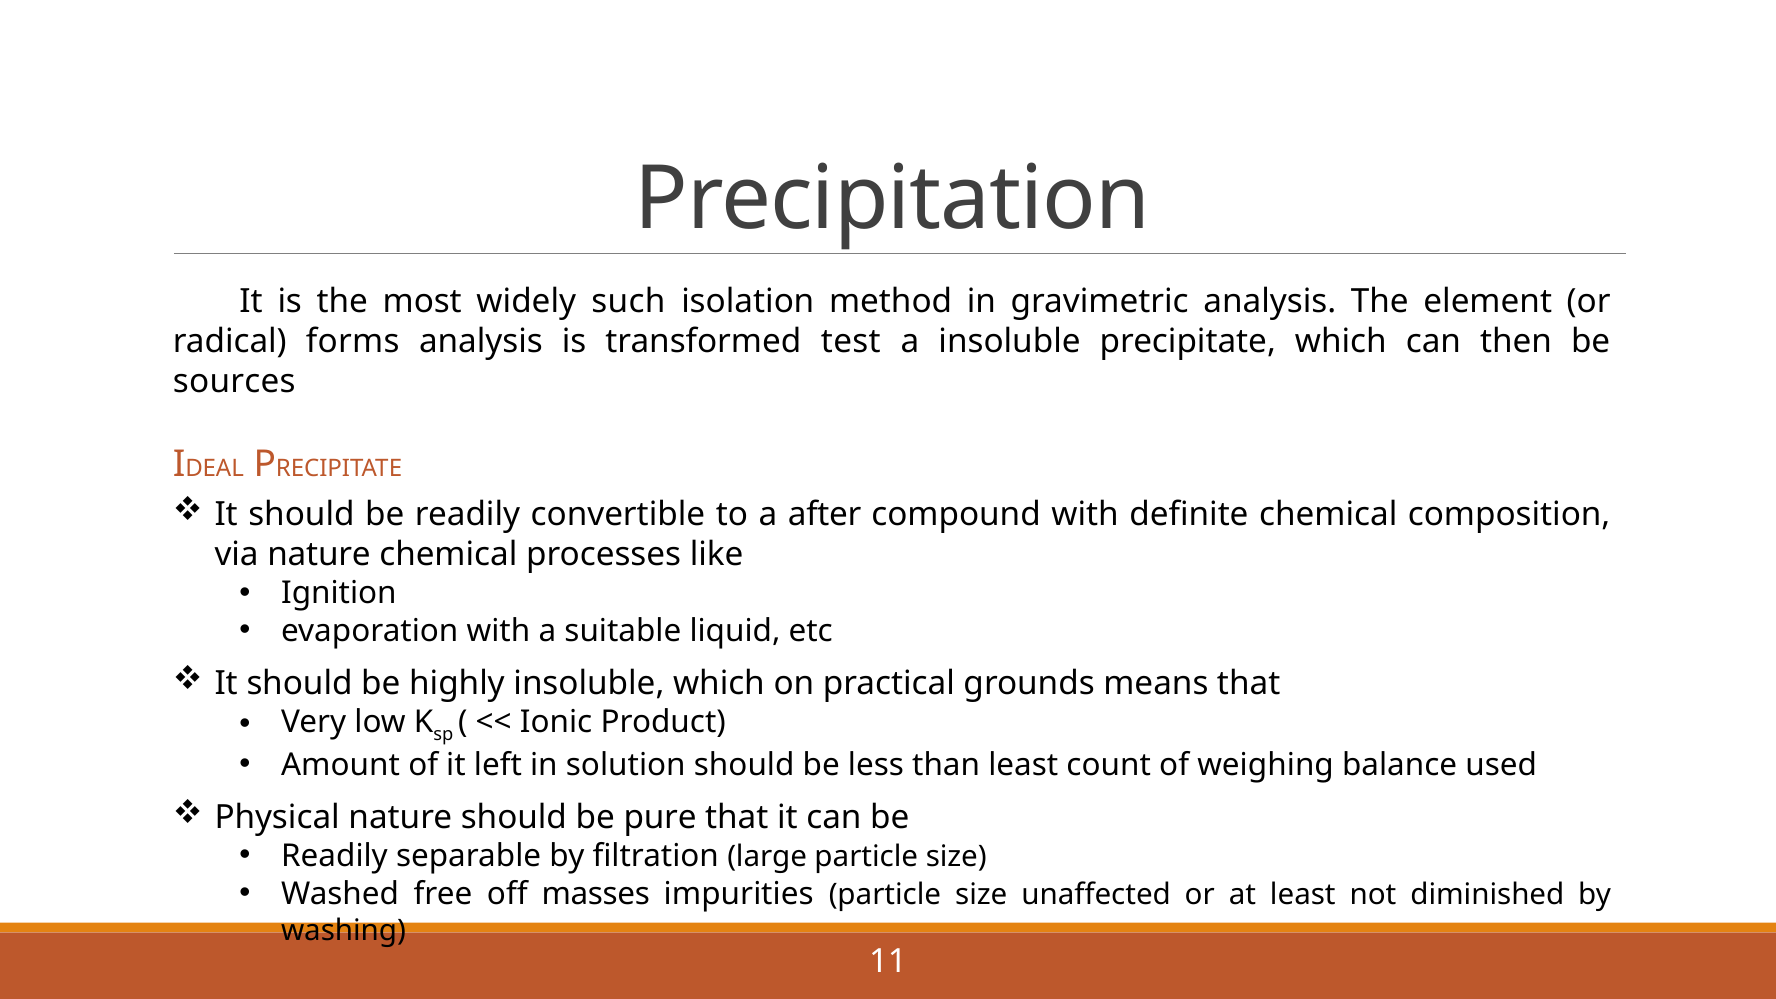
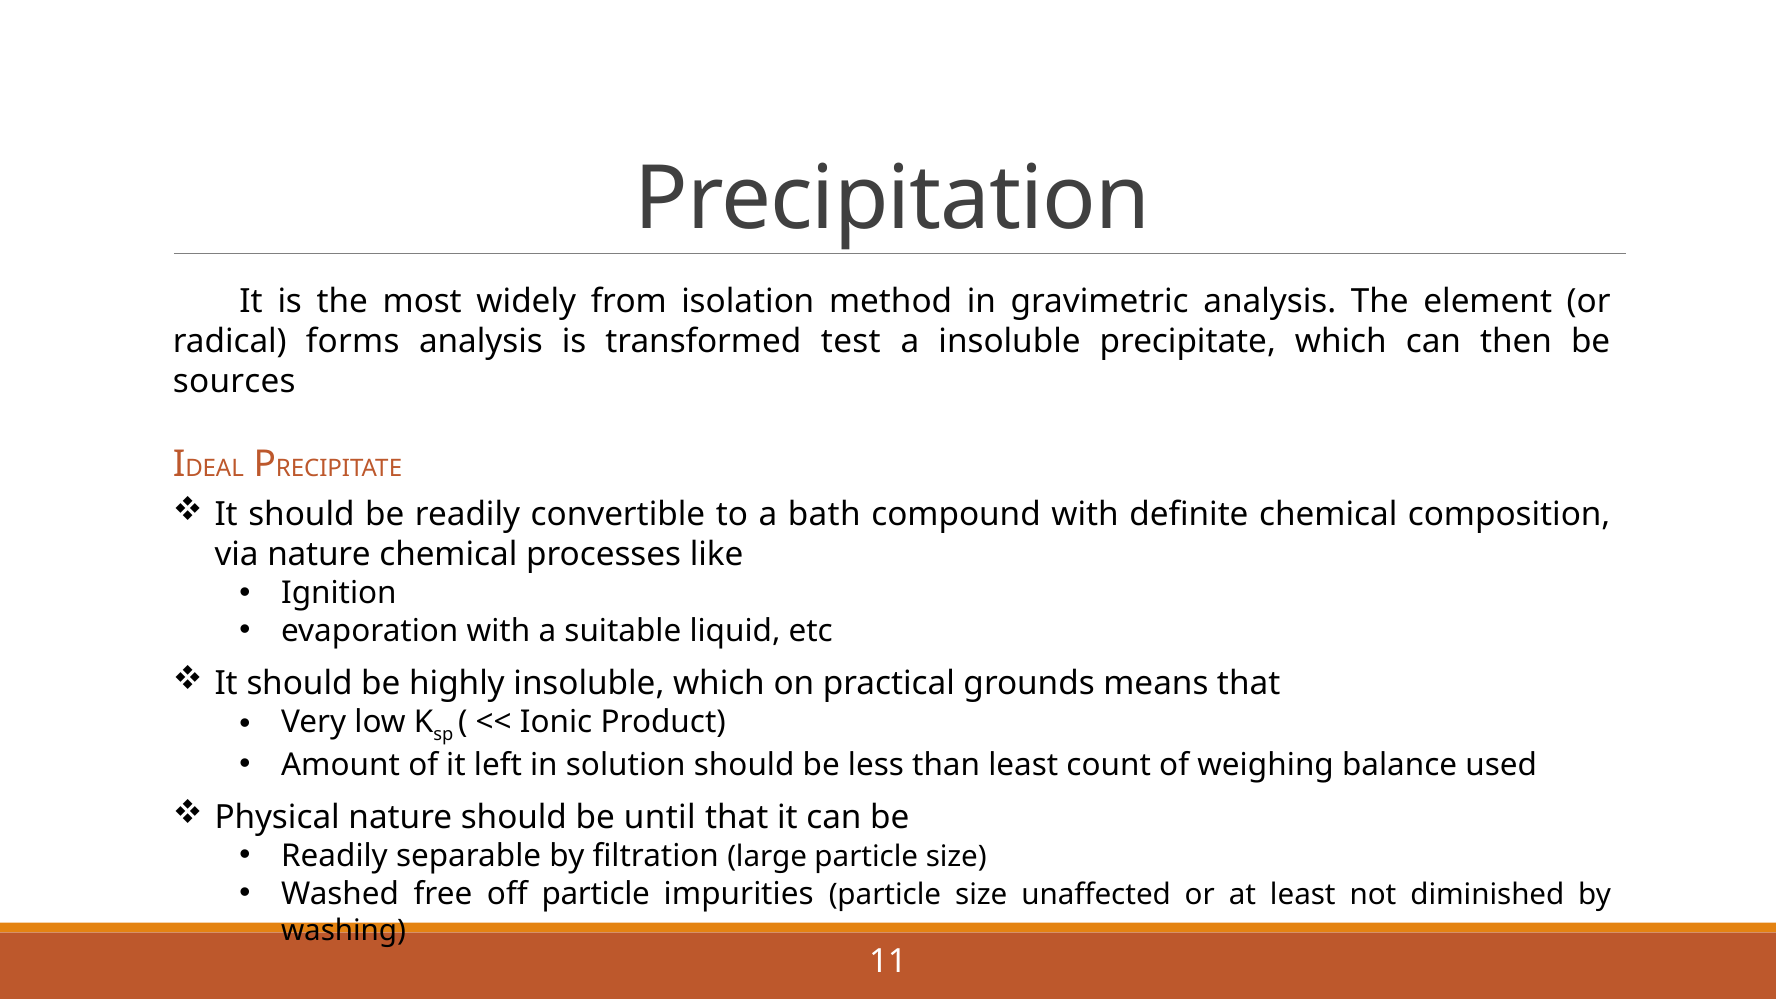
such: such -> from
after: after -> bath
pure: pure -> until
off masses: masses -> particle
